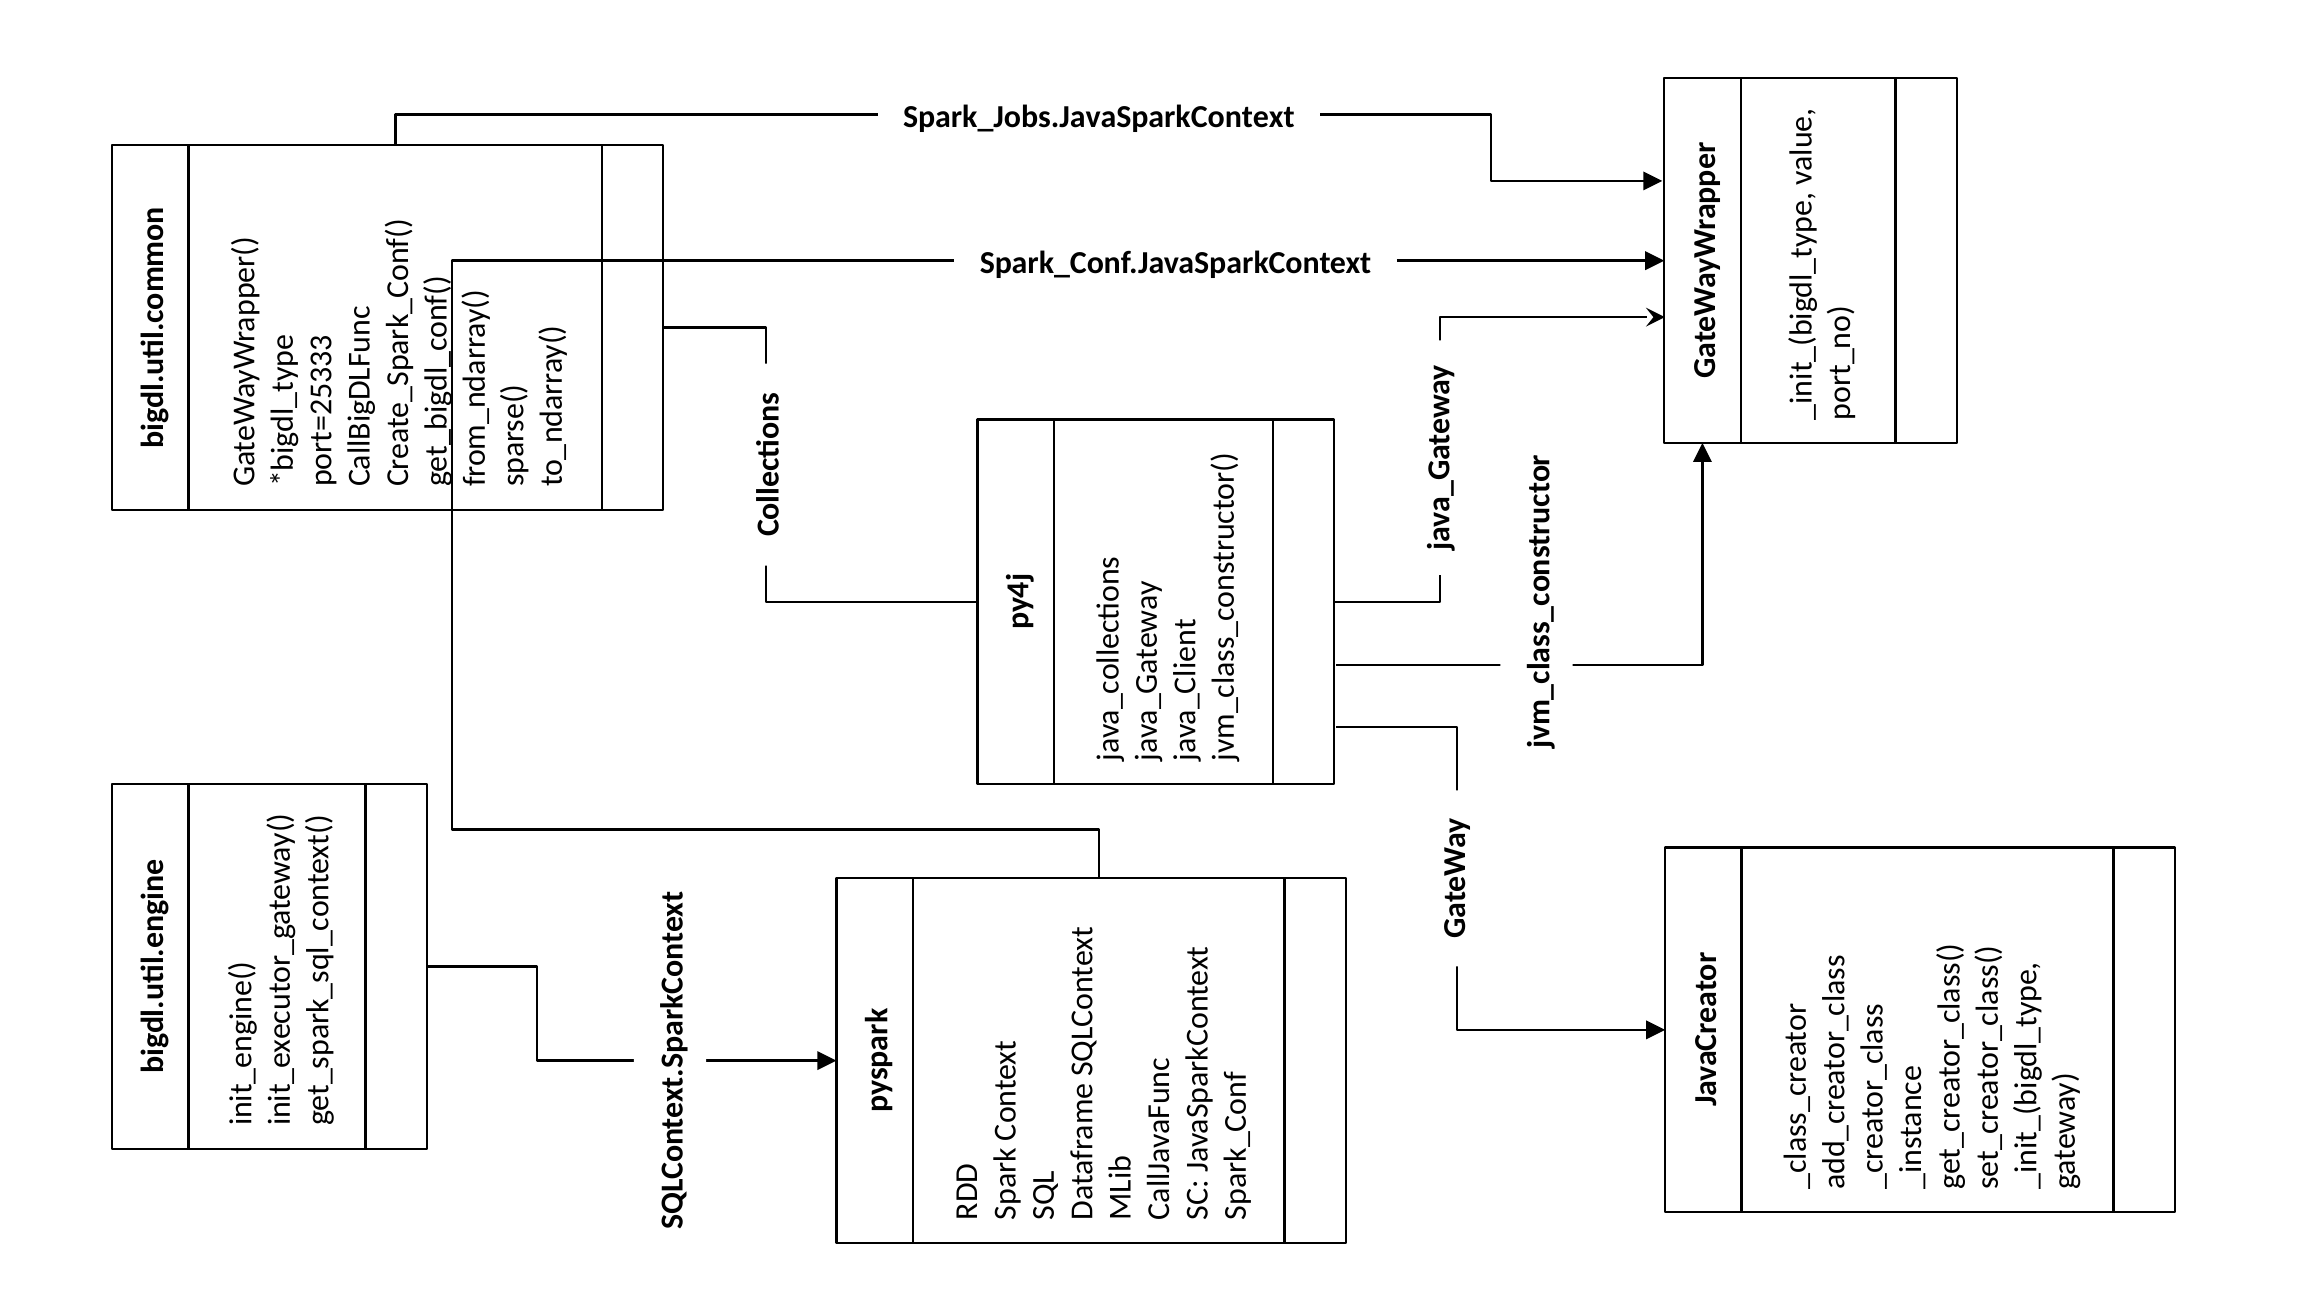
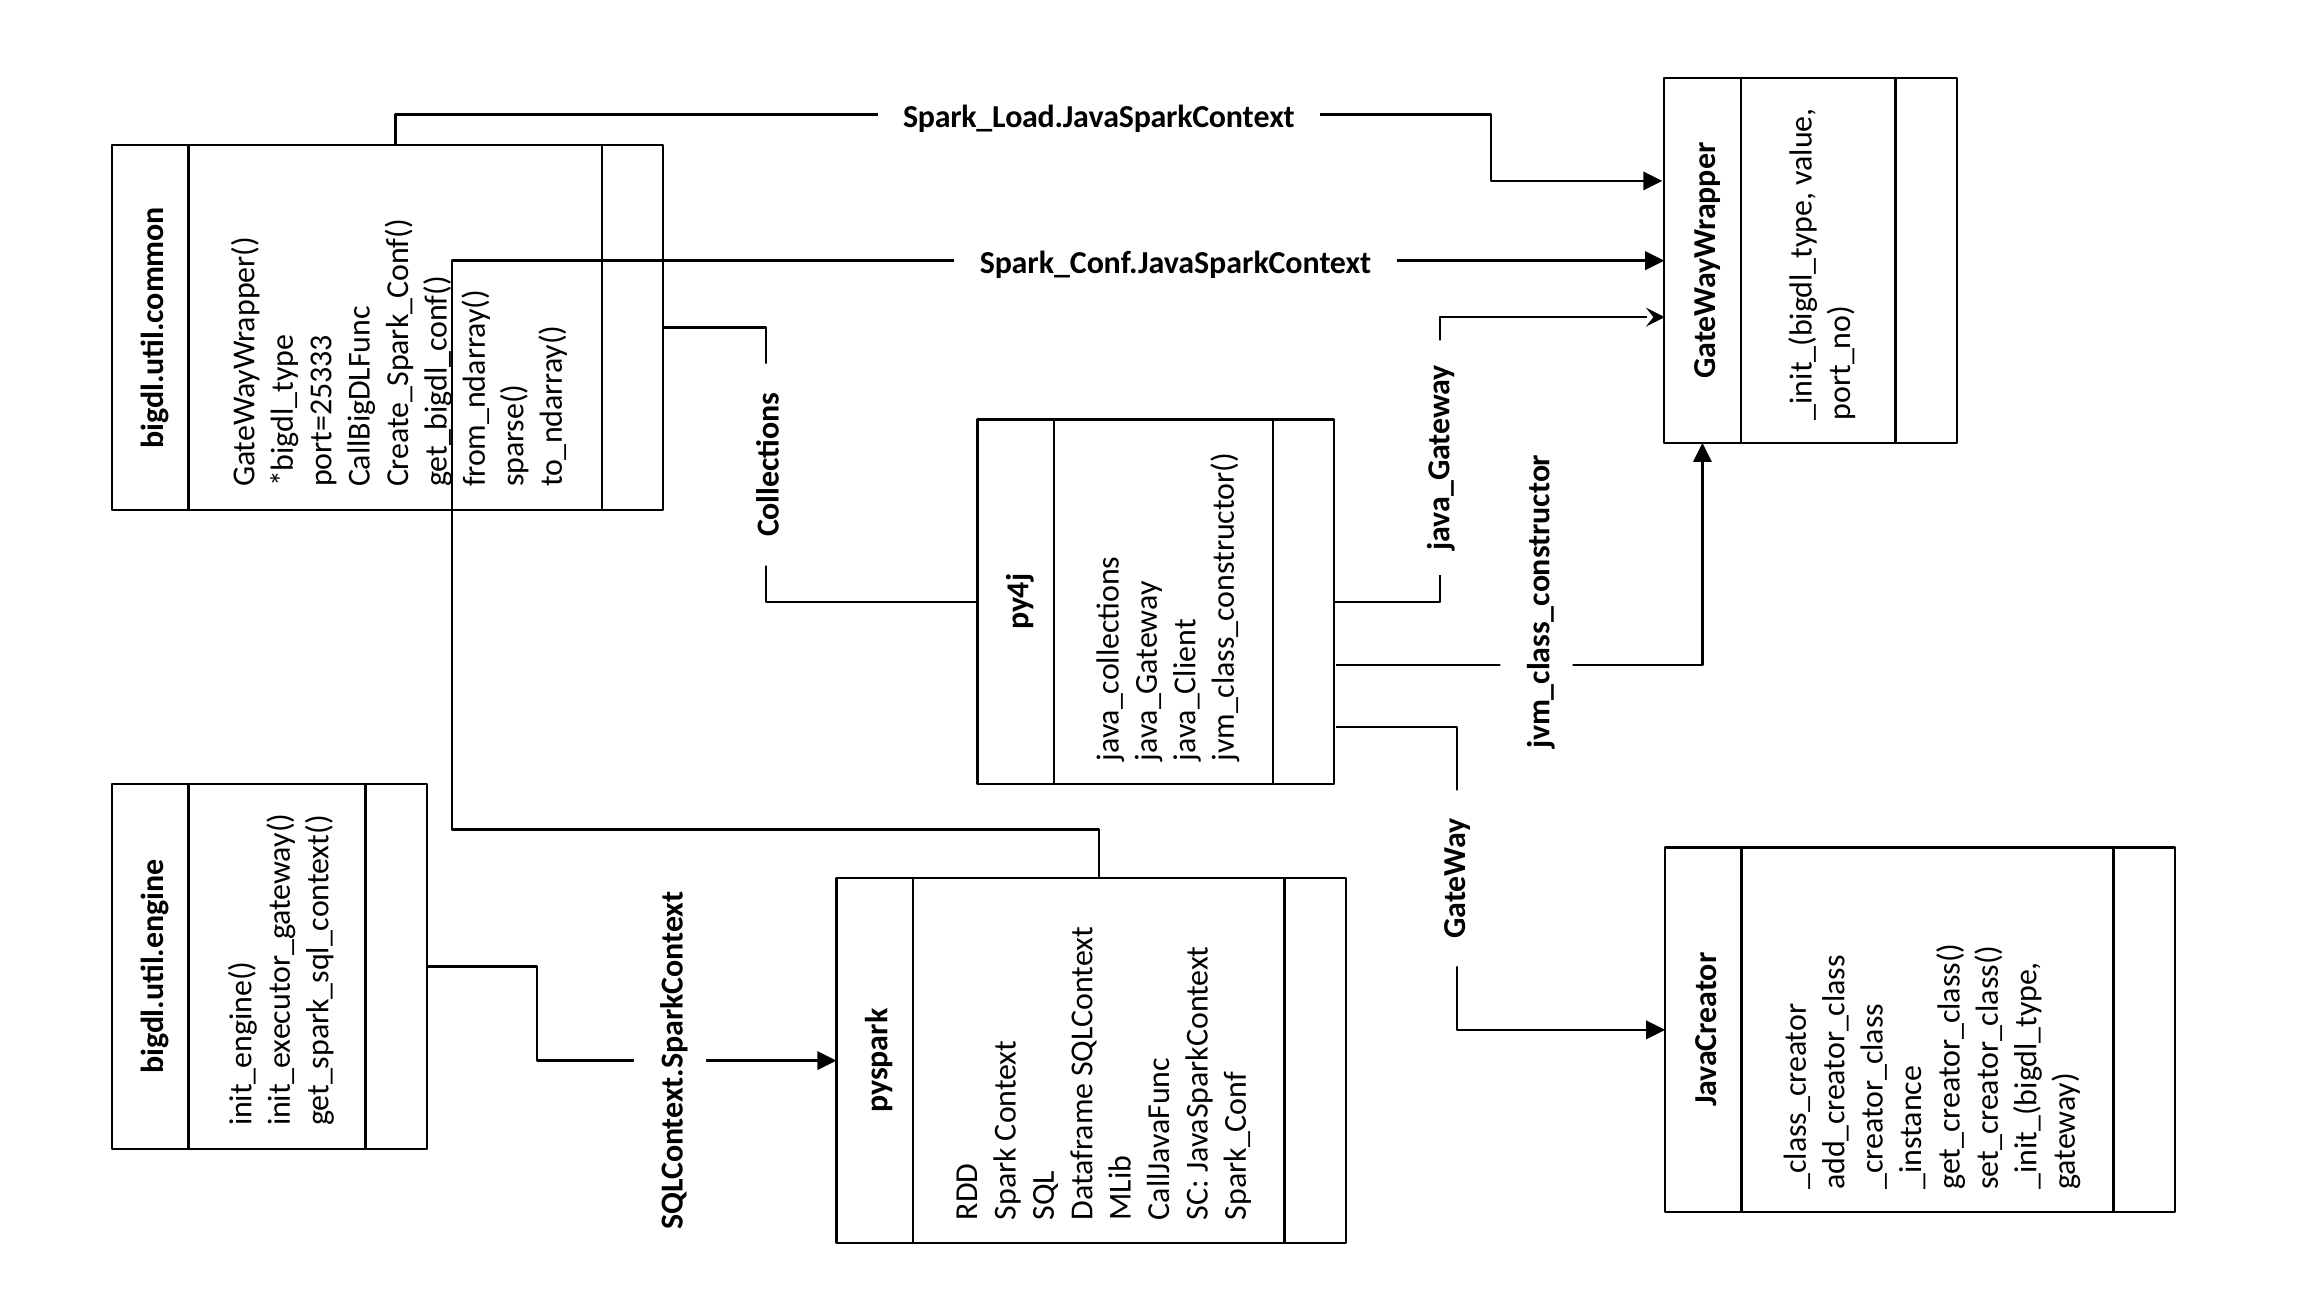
Spark_Jobs.JavaSparkContext: Spark_Jobs.JavaSparkContext -> Spark_Load.JavaSparkContext
